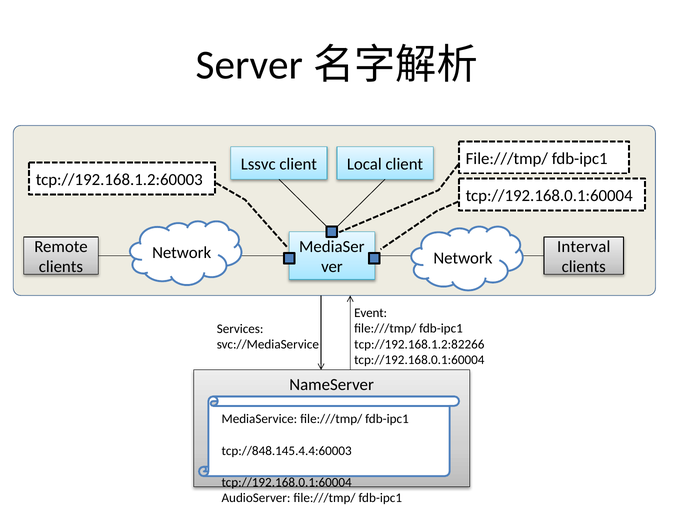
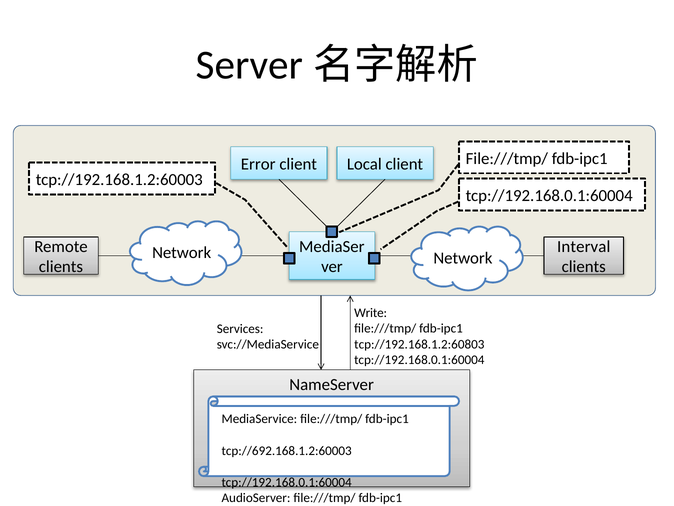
Lssvc: Lssvc -> Error
Event: Event -> Write
tcp://192.168.1.2:82266: tcp://192.168.1.2:82266 -> tcp://192.168.1.2:60803
tcp://848.145.4.4:60003: tcp://848.145.4.4:60003 -> tcp://692.168.1.2:60003
